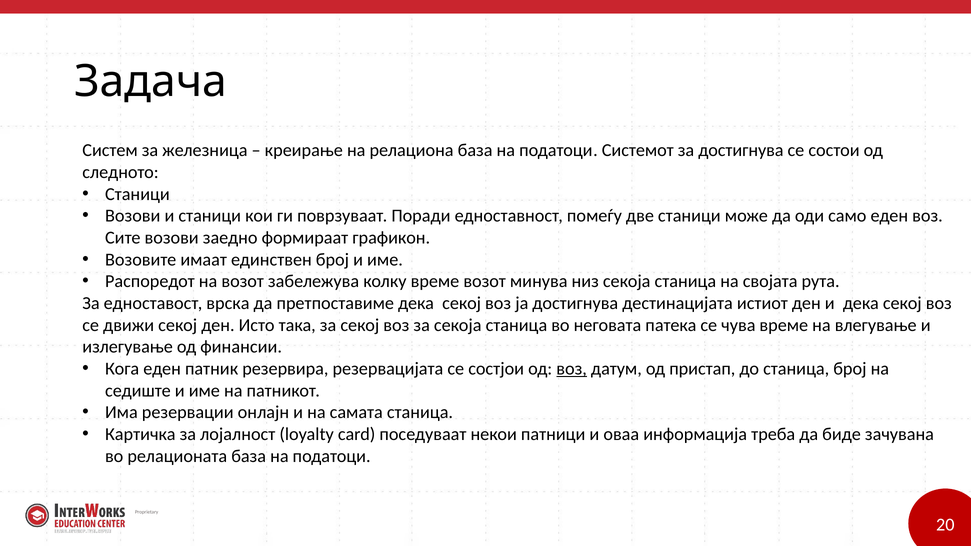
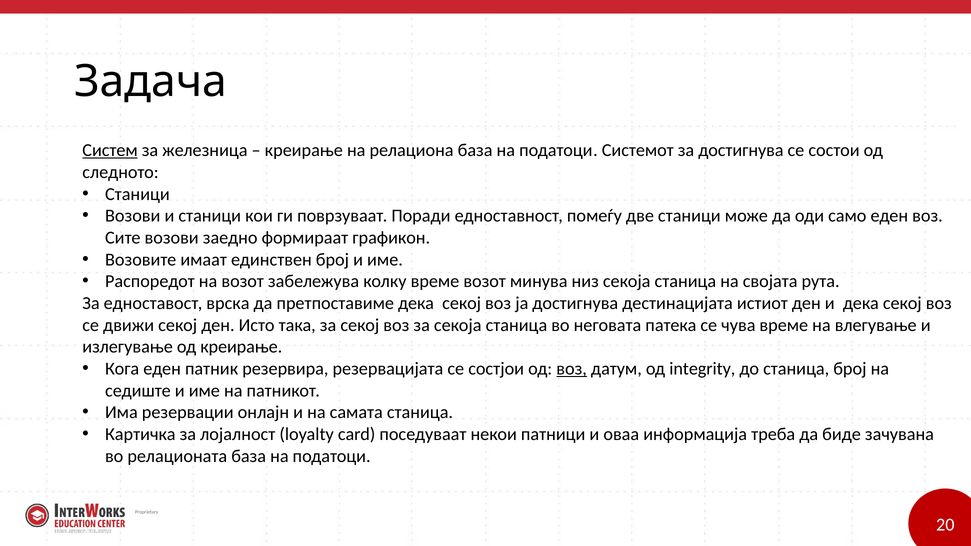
Систем underline: none -> present
од финансии: финансии -> креирање
пристап: пристап -> integrity
